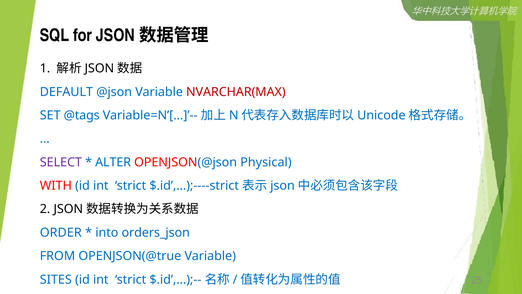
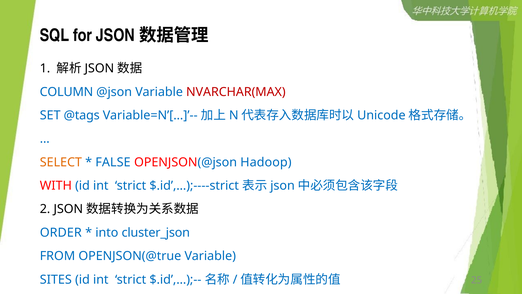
DEFAULT: DEFAULT -> COLUMN
SELECT colour: purple -> orange
ALTER: ALTER -> FALSE
Physical: Physical -> Hadoop
orders_json: orders_json -> cluster_json
